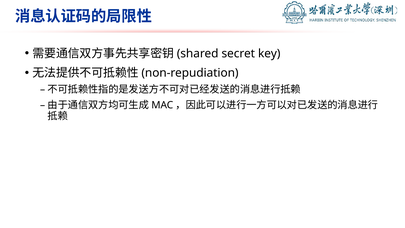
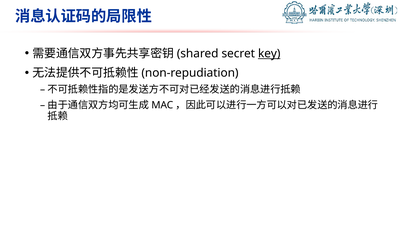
key underline: none -> present
